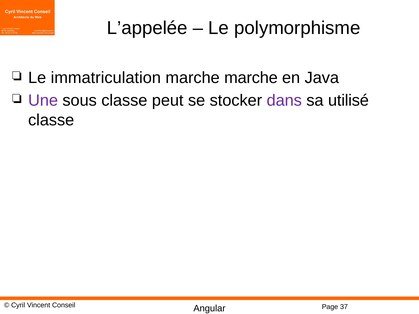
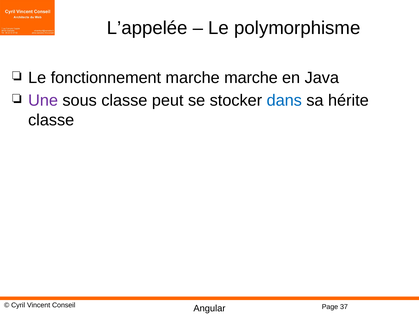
immatriculation: immatriculation -> fonctionnement
dans colour: purple -> blue
utilisé: utilisé -> hérite
